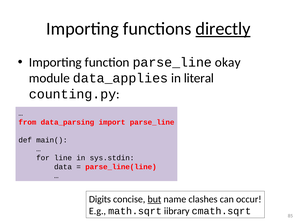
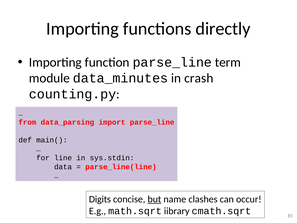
directly underline: present -> none
okay: okay -> term
data_applies: data_applies -> data_minutes
literal: literal -> crash
